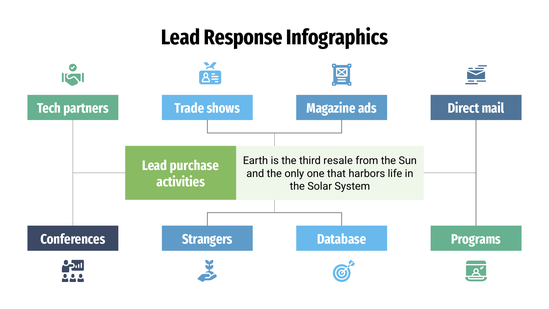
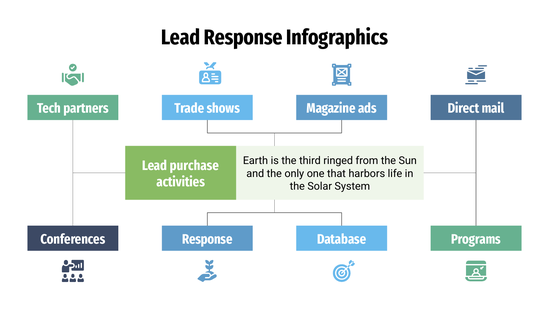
resale: resale -> ringed
Conferences Strangers: Strangers -> Response
